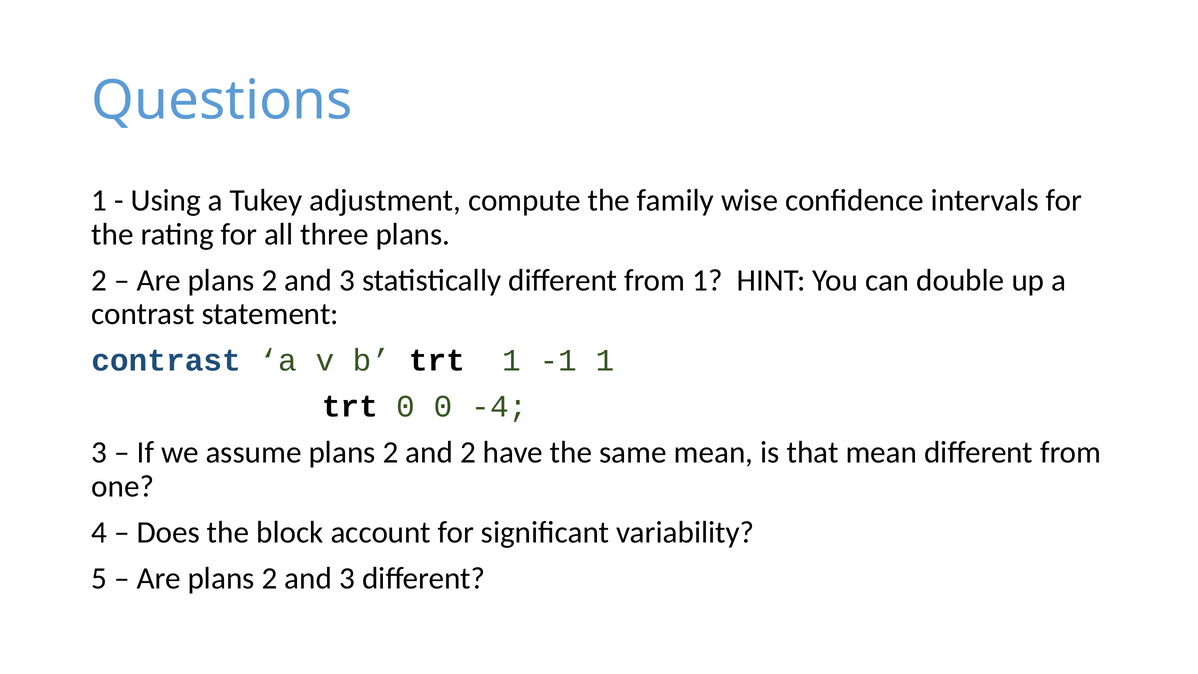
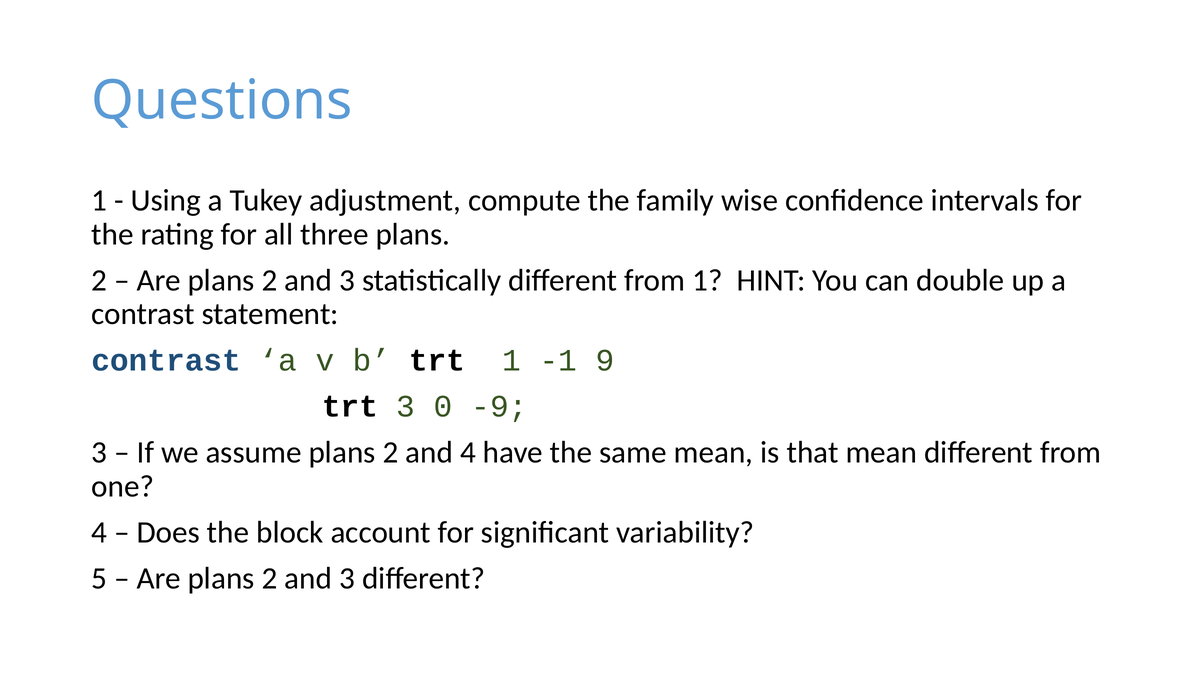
-1 1: 1 -> 9
trt 0: 0 -> 3
-4: -4 -> -9
and 2: 2 -> 4
